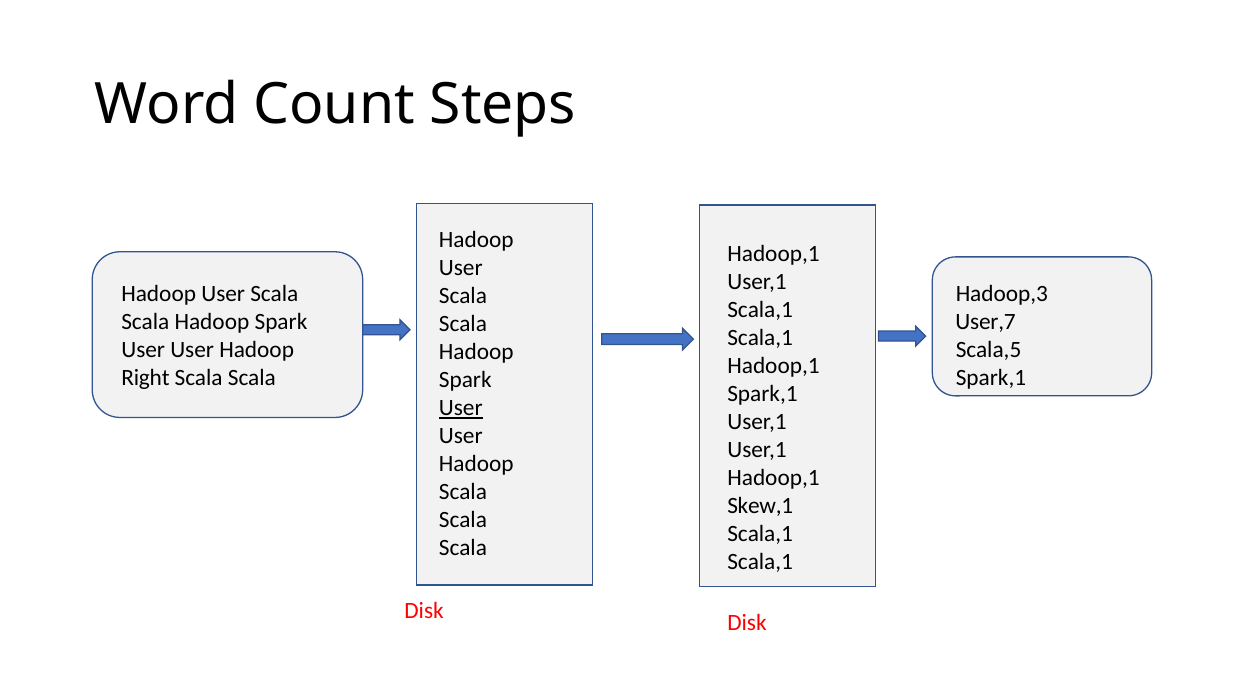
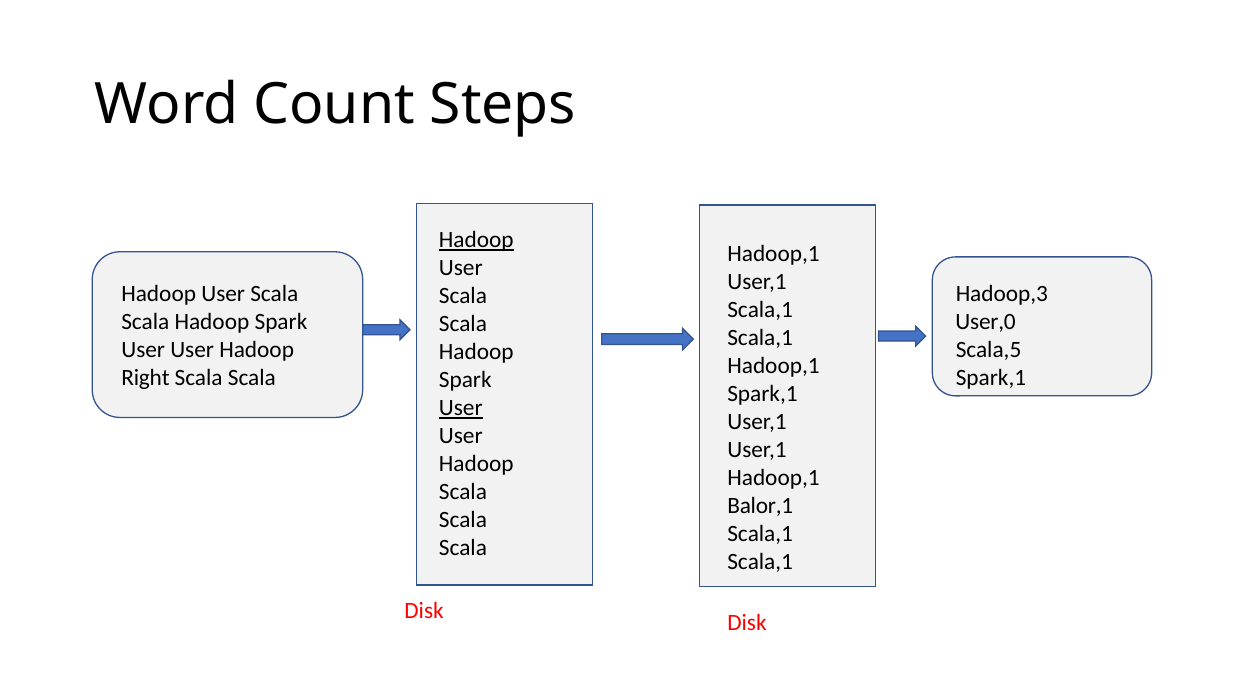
Hadoop at (476, 240) underline: none -> present
User,7: User,7 -> User,0
Skew,1: Skew,1 -> Balor,1
